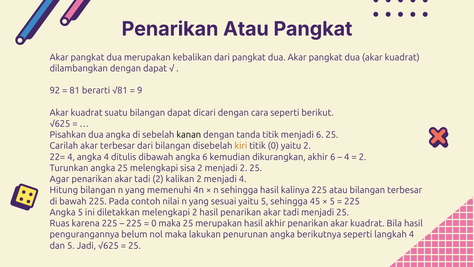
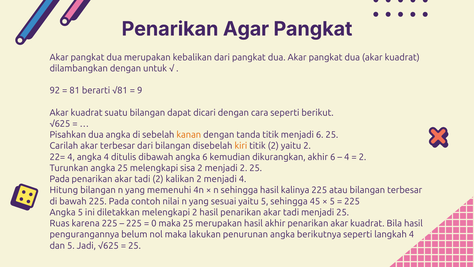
Penarikan Atau: Atau -> Agar
dengan dapat: dapat -> untuk
kanan colour: black -> orange
titik 0: 0 -> 2
Agar at (59, 179): Agar -> Pada
